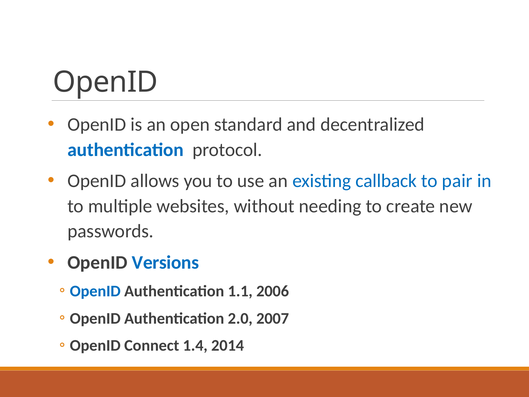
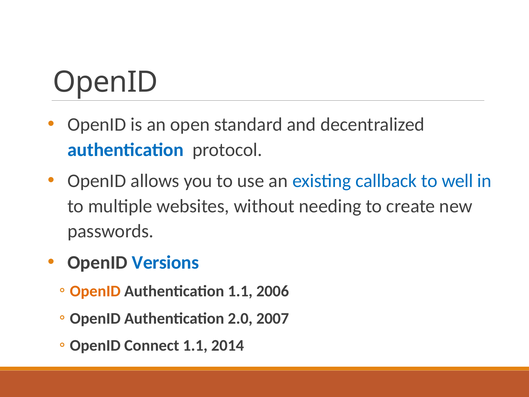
pair: pair -> well
OpenID at (95, 291) colour: blue -> orange
Connect 1.4: 1.4 -> 1.1
